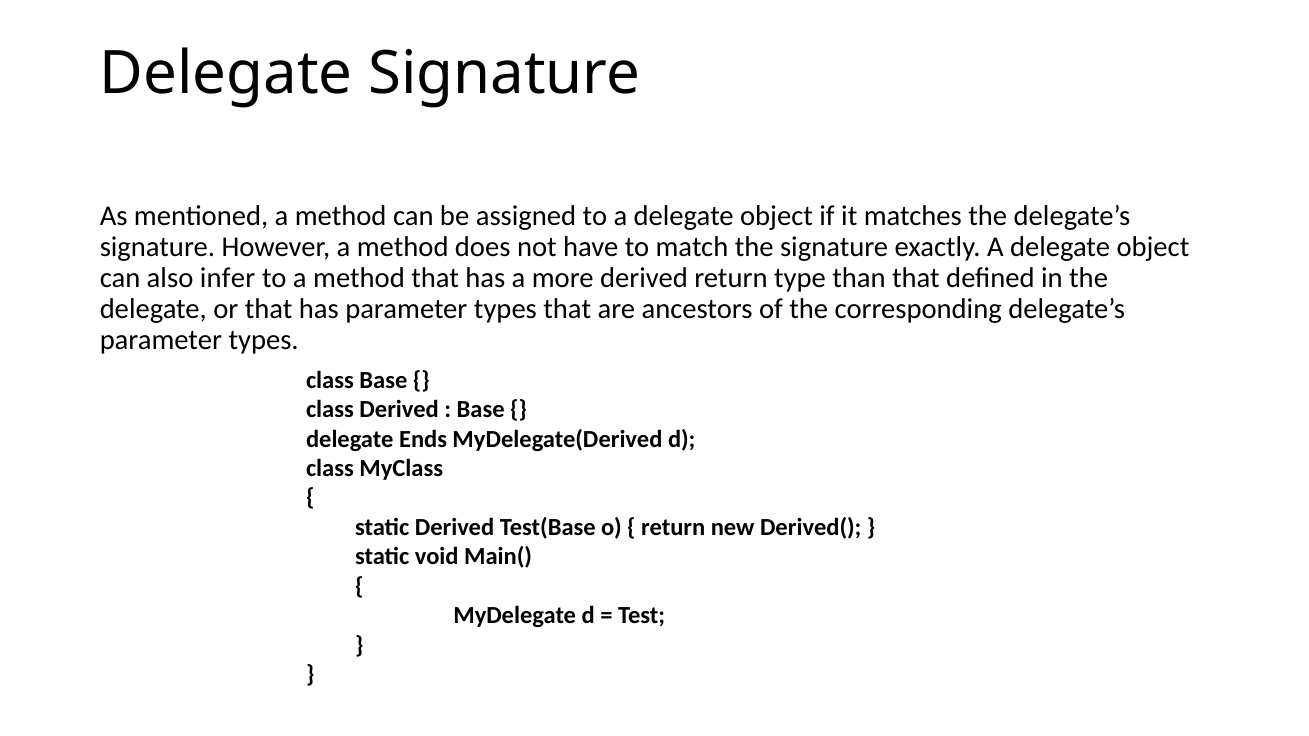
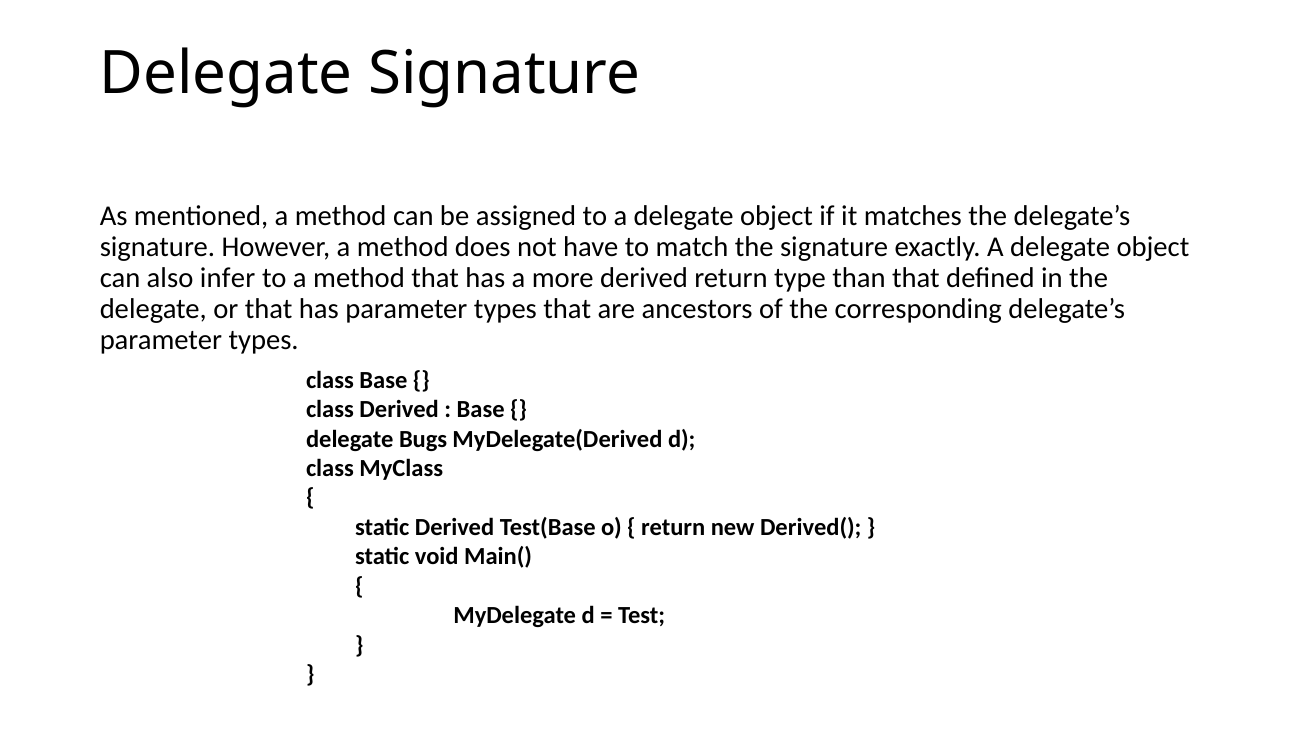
Ends: Ends -> Bugs
